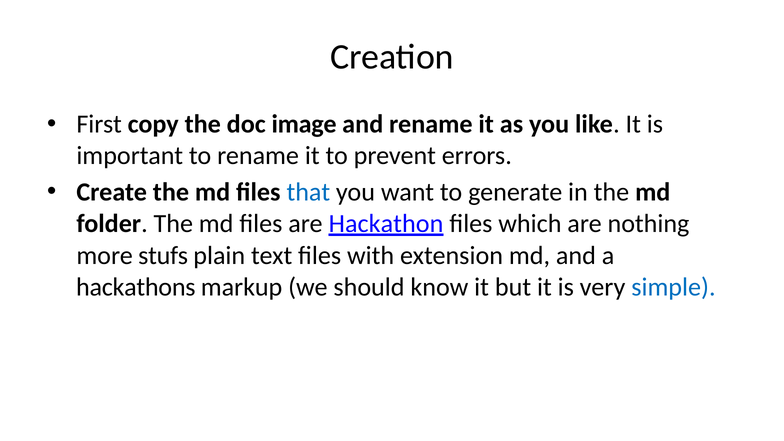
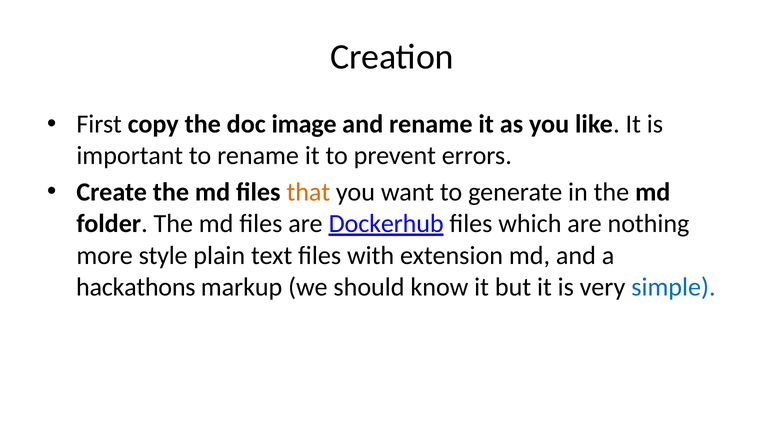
that colour: blue -> orange
Hackathon: Hackathon -> Dockerhub
stufs: stufs -> style
